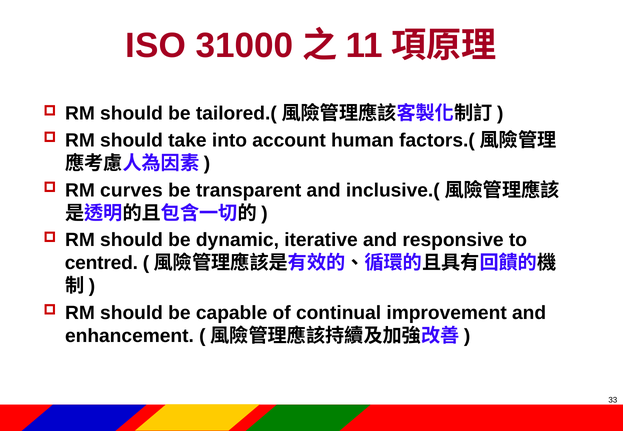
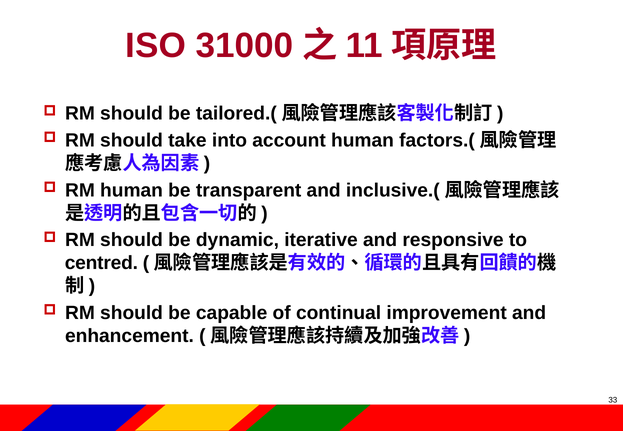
RM curves: curves -> human
